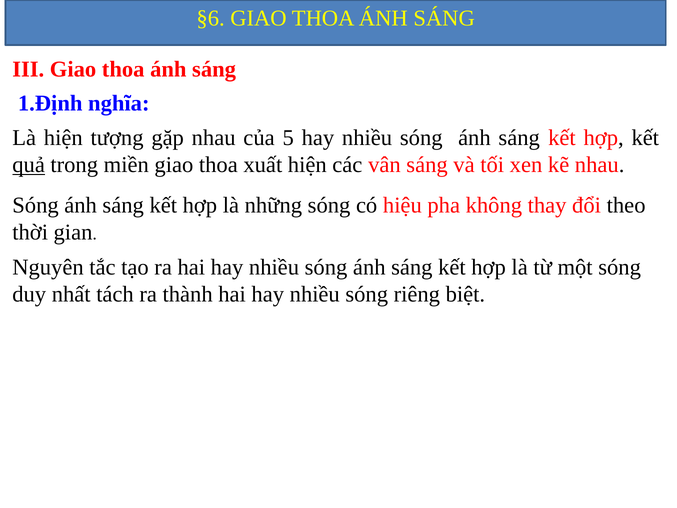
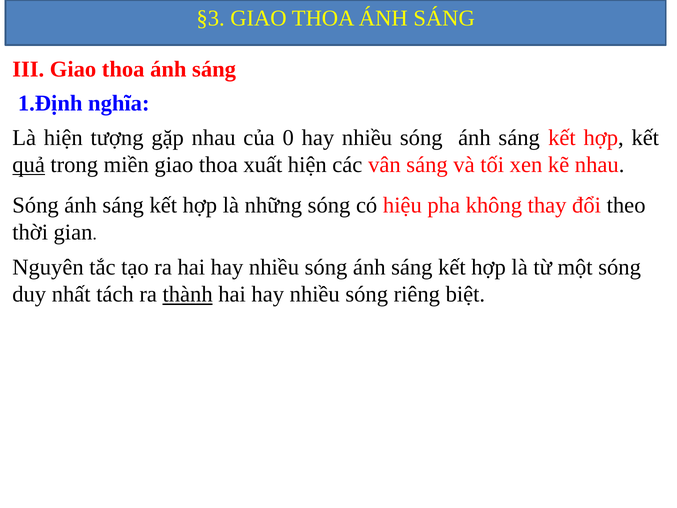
§6: §6 -> §3
5: 5 -> 0
thành underline: none -> present
